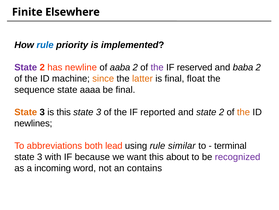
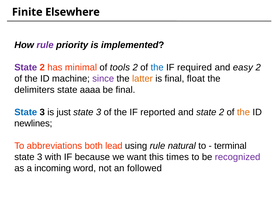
rule at (45, 45) colour: blue -> purple
newline: newline -> minimal
aaba: aaba -> tools
the at (157, 67) colour: purple -> blue
reserved: reserved -> required
baba: baba -> easy
since colour: orange -> purple
sequence: sequence -> delimiters
State at (26, 112) colour: orange -> blue
is this: this -> just
similar: similar -> natural
about: about -> times
contains: contains -> followed
